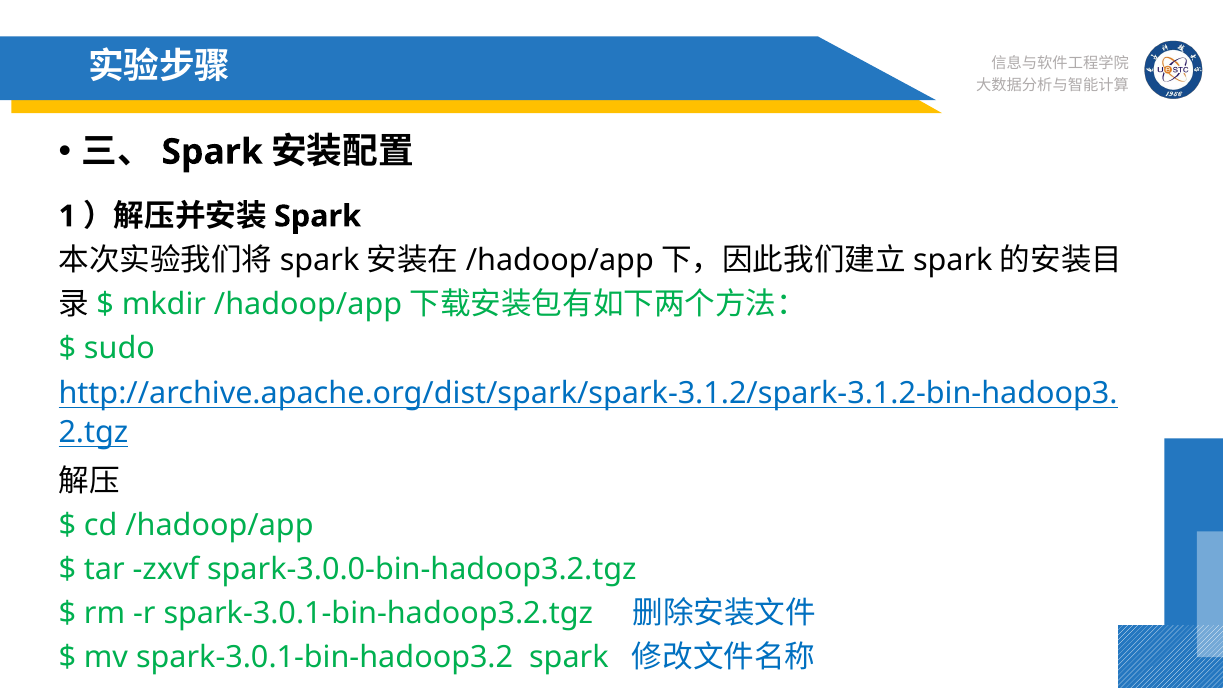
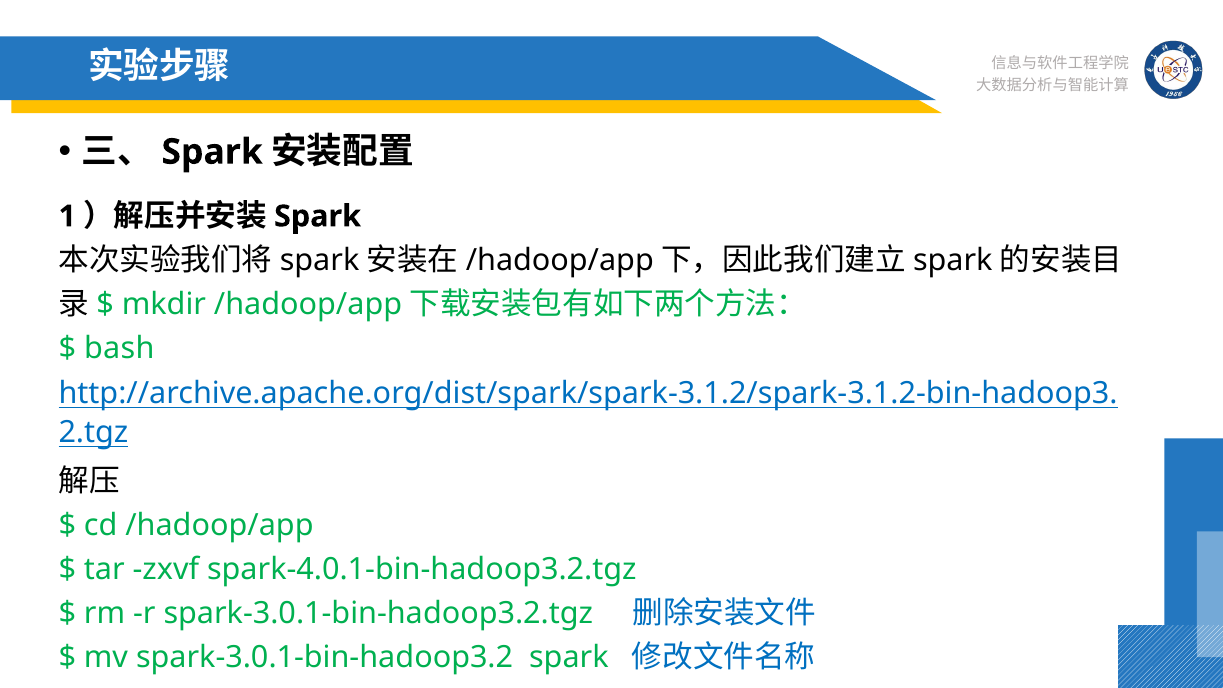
sudo: sudo -> bash
spark-3.0.0-bin-hadoop3.2.tgz: spark-3.0.0-bin-hadoop3.2.tgz -> spark-4.0.1-bin-hadoop3.2.tgz
